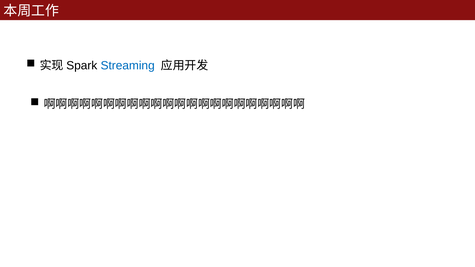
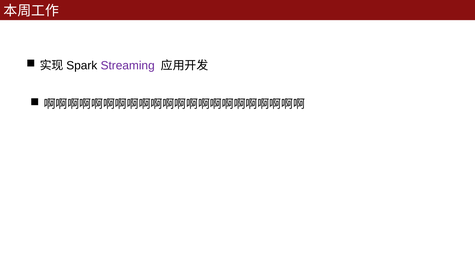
Streaming colour: blue -> purple
